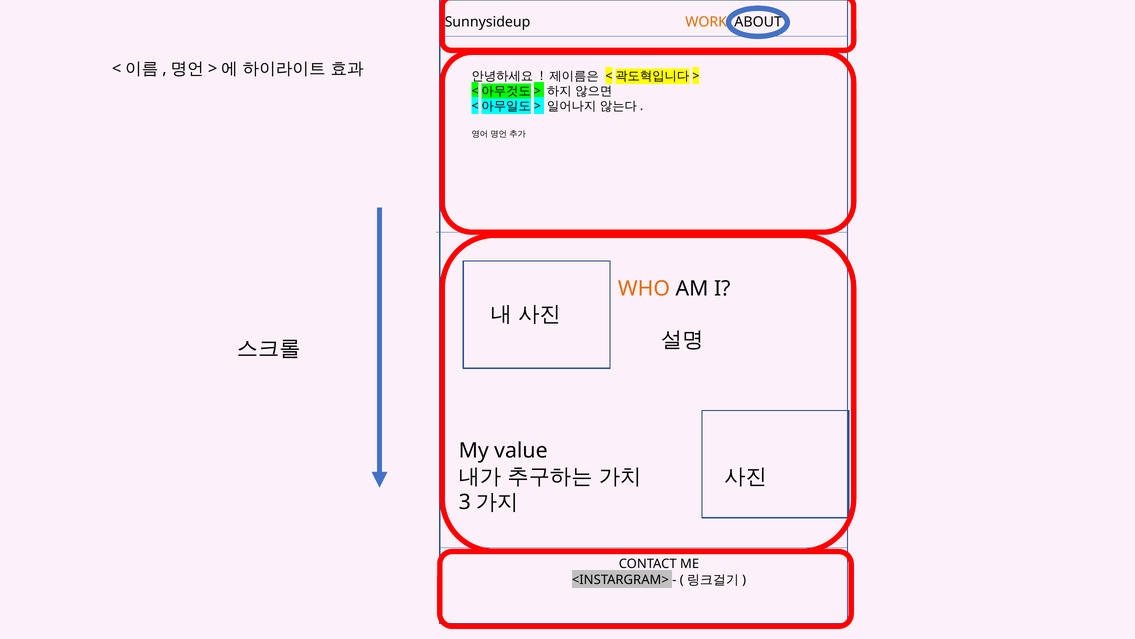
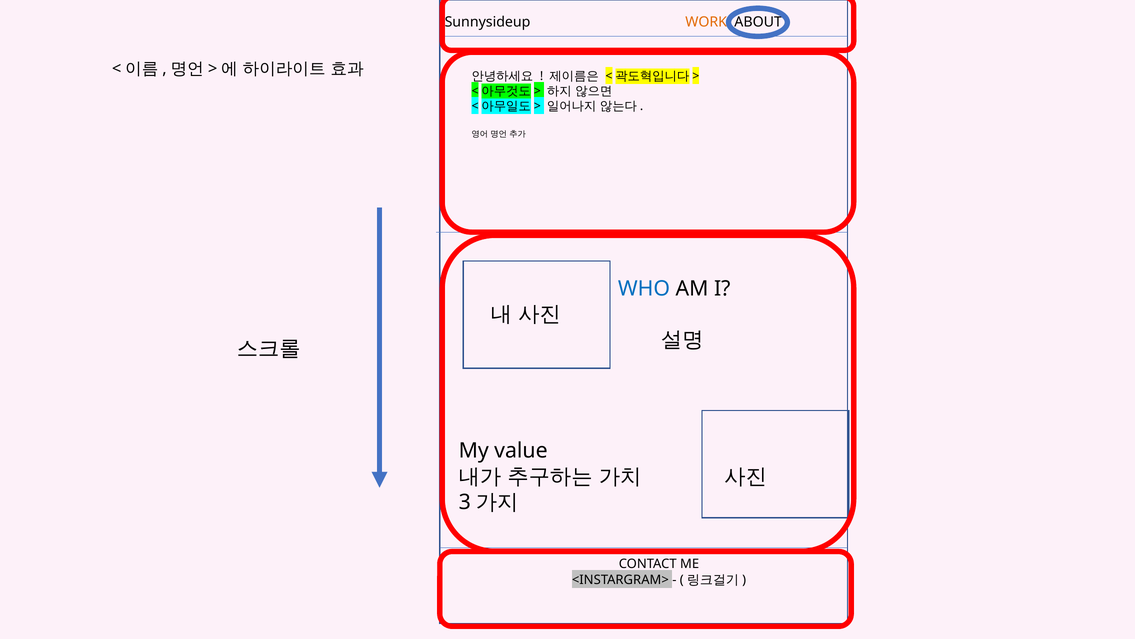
WHO colour: orange -> blue
